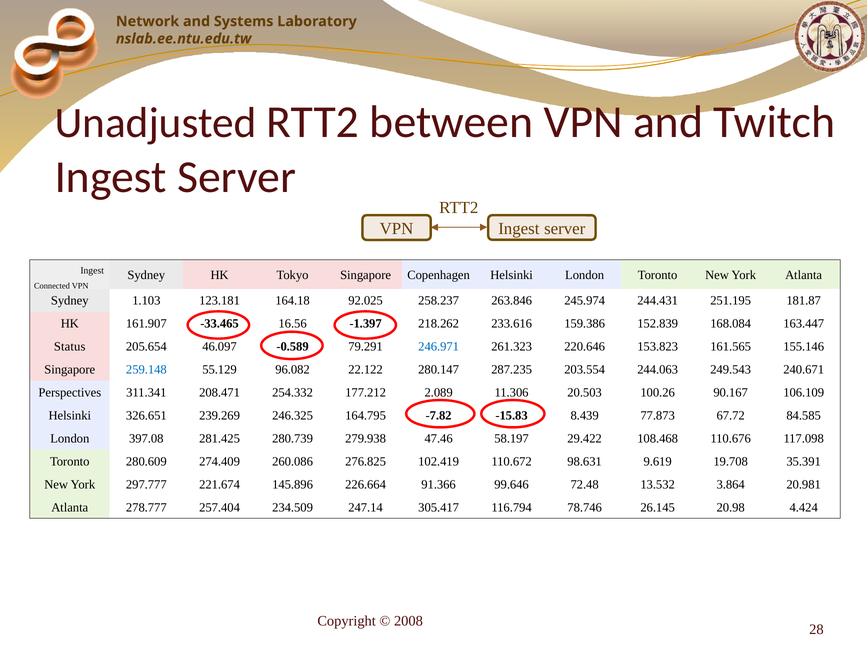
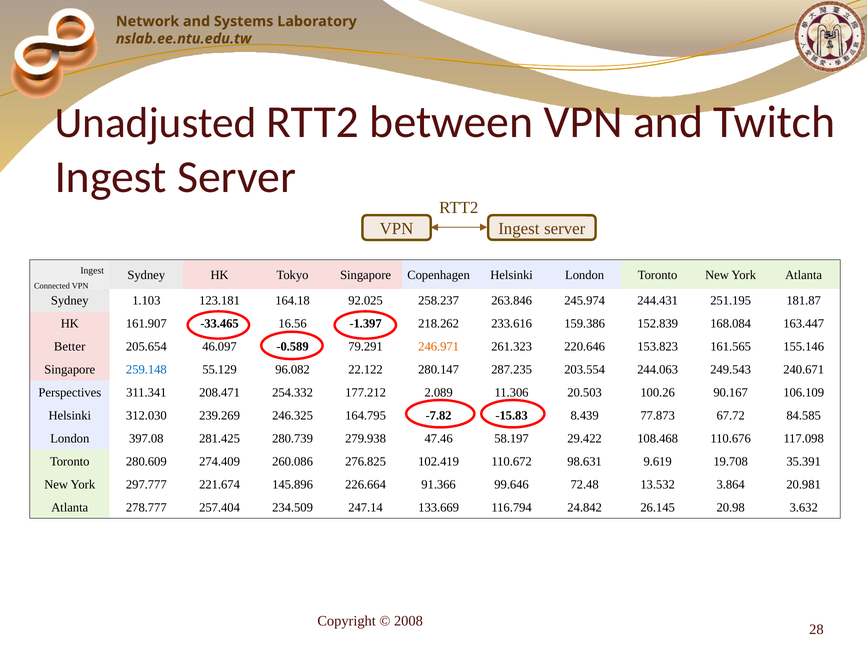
Status: Status -> Better
246.971 colour: blue -> orange
326.651: 326.651 -> 312.030
305.417: 305.417 -> 133.669
78.746: 78.746 -> 24.842
4.424: 4.424 -> 3.632
